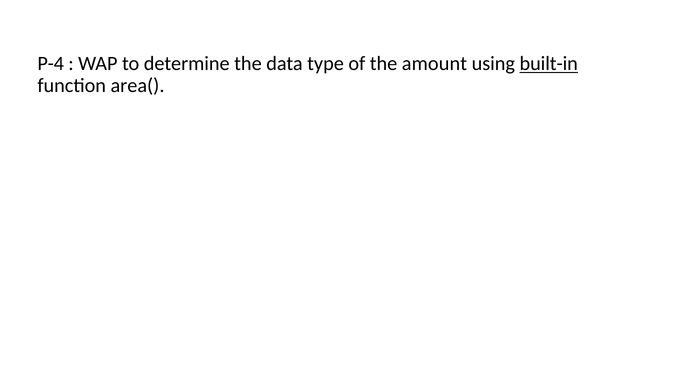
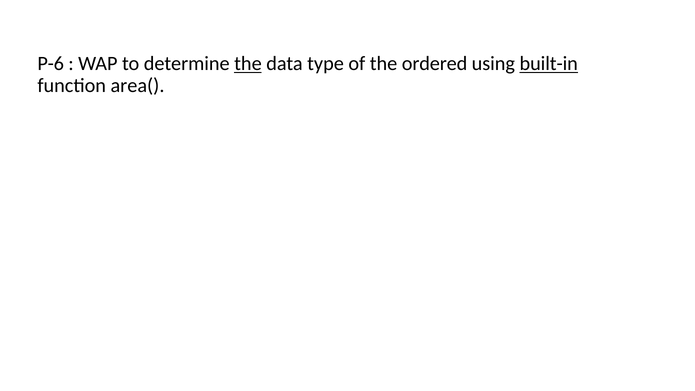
P-4: P-4 -> P-6
the at (248, 64) underline: none -> present
amount: amount -> ordered
